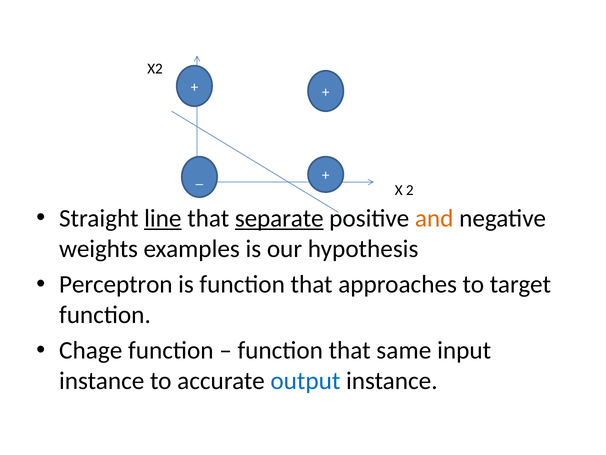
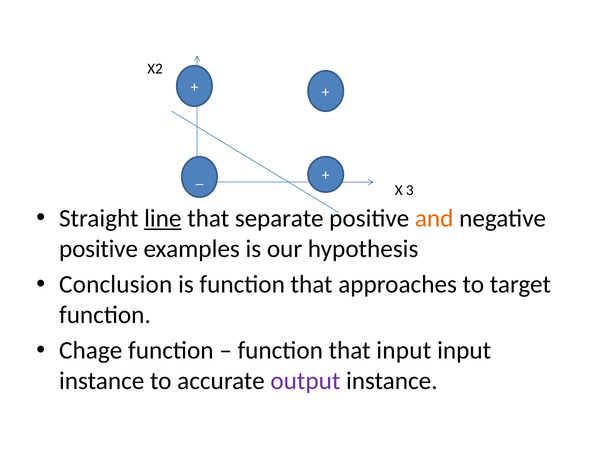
2: 2 -> 3
separate underline: present -> none
weights at (99, 249): weights -> positive
Perceptron: Perceptron -> Conclusion
that same: same -> input
output colour: blue -> purple
